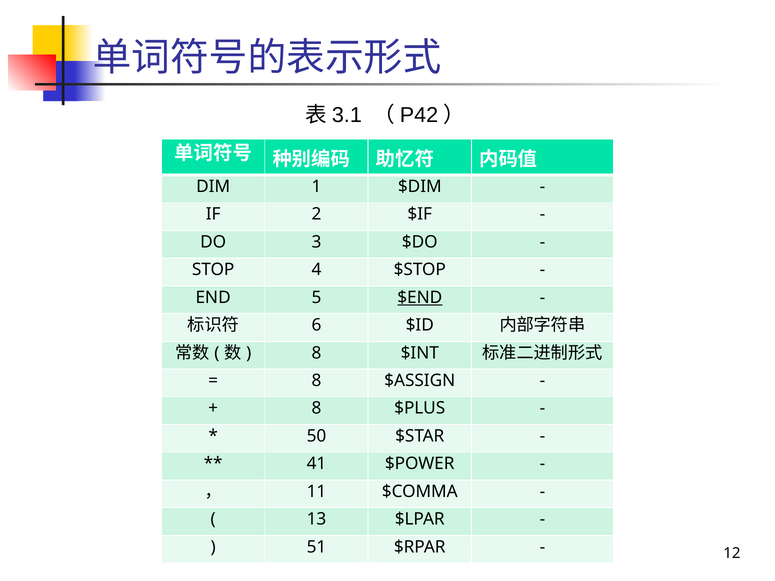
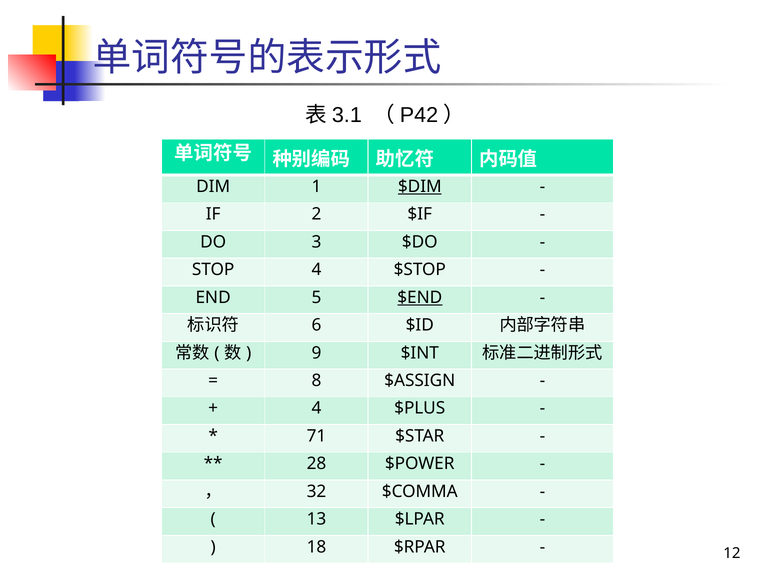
$DIM underline: none -> present
8 at (316, 353): 8 -> 9
8 at (316, 408): 8 -> 4
50: 50 -> 71
41: 41 -> 28
11: 11 -> 32
51: 51 -> 18
